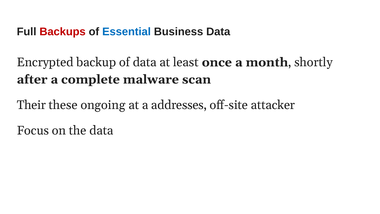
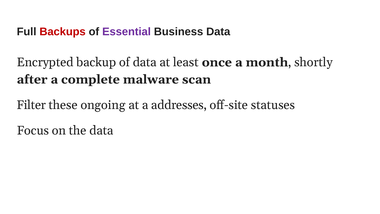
Essential colour: blue -> purple
Their: Their -> Filter
attacker: attacker -> statuses
